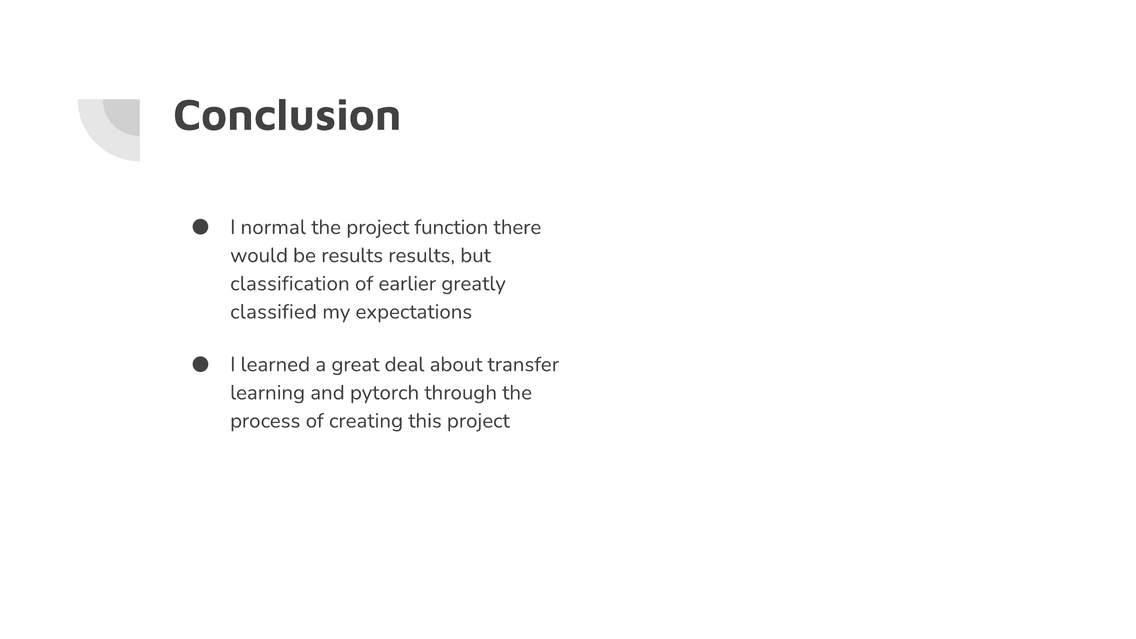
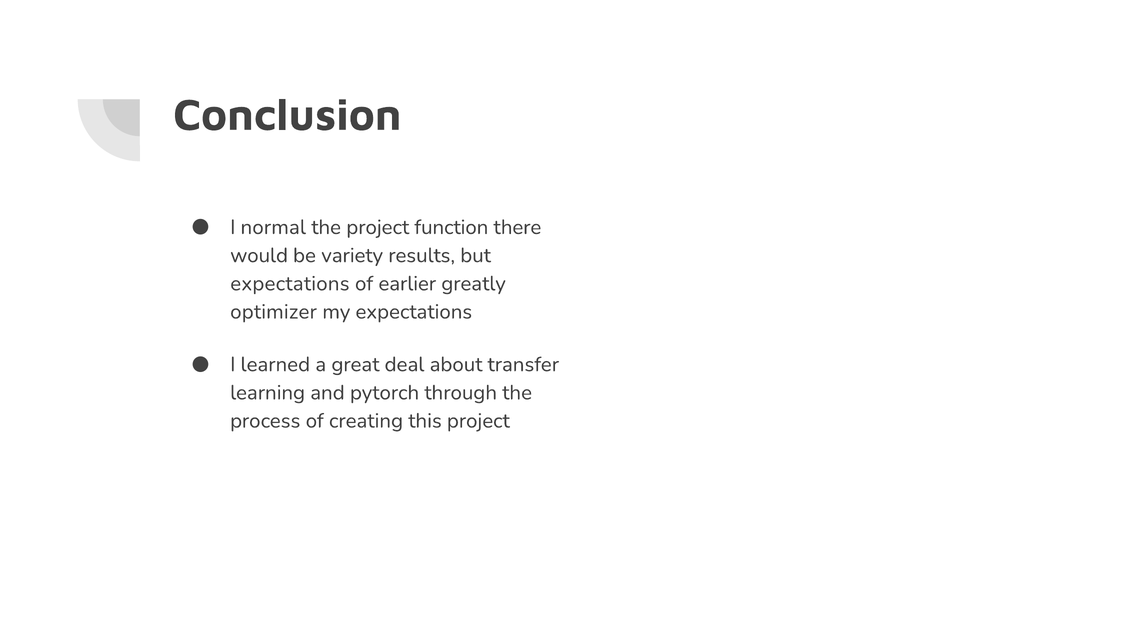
be results: results -> variety
classification at (290, 284): classification -> expectations
classified: classified -> optimizer
